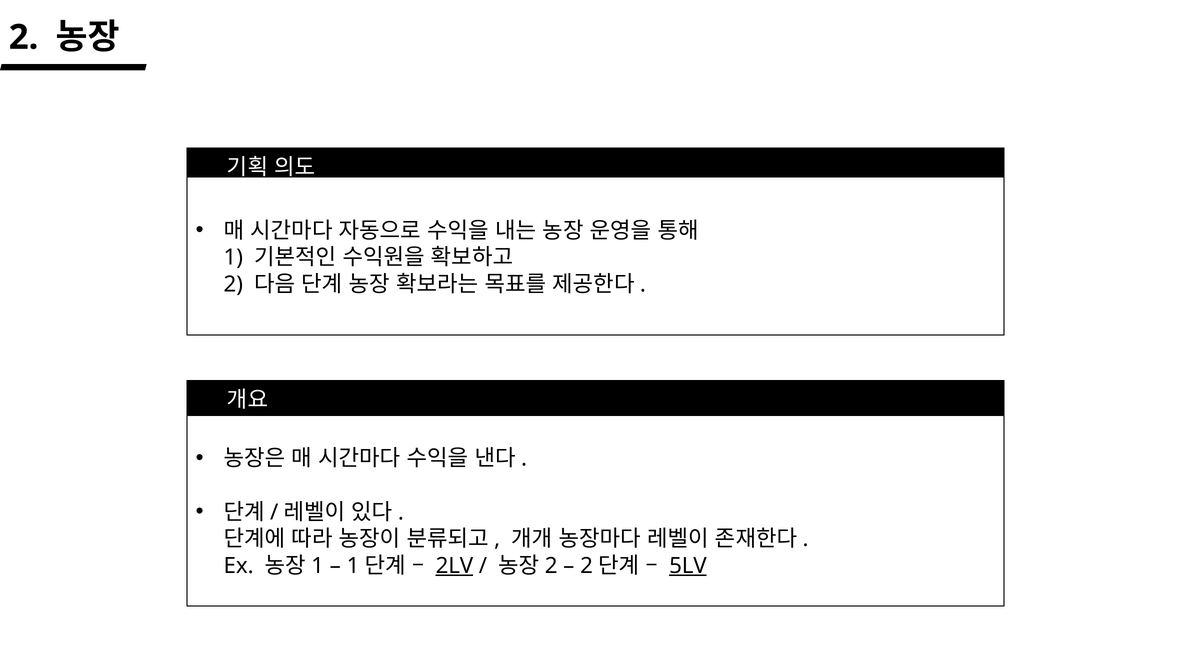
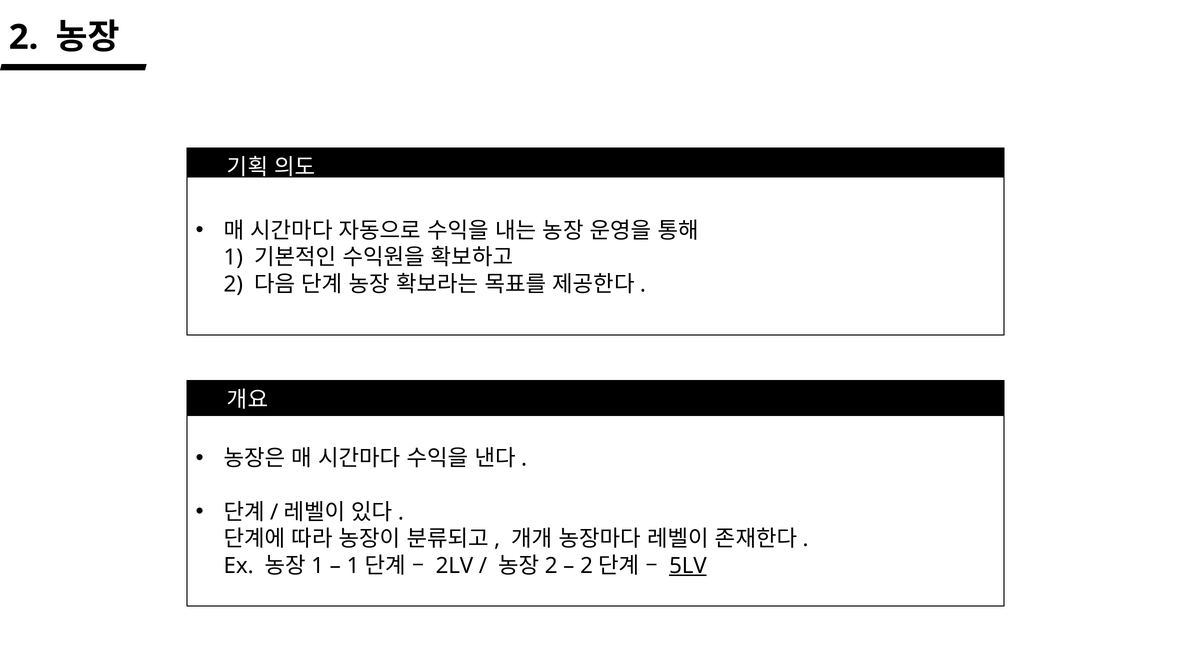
2LV underline: present -> none
